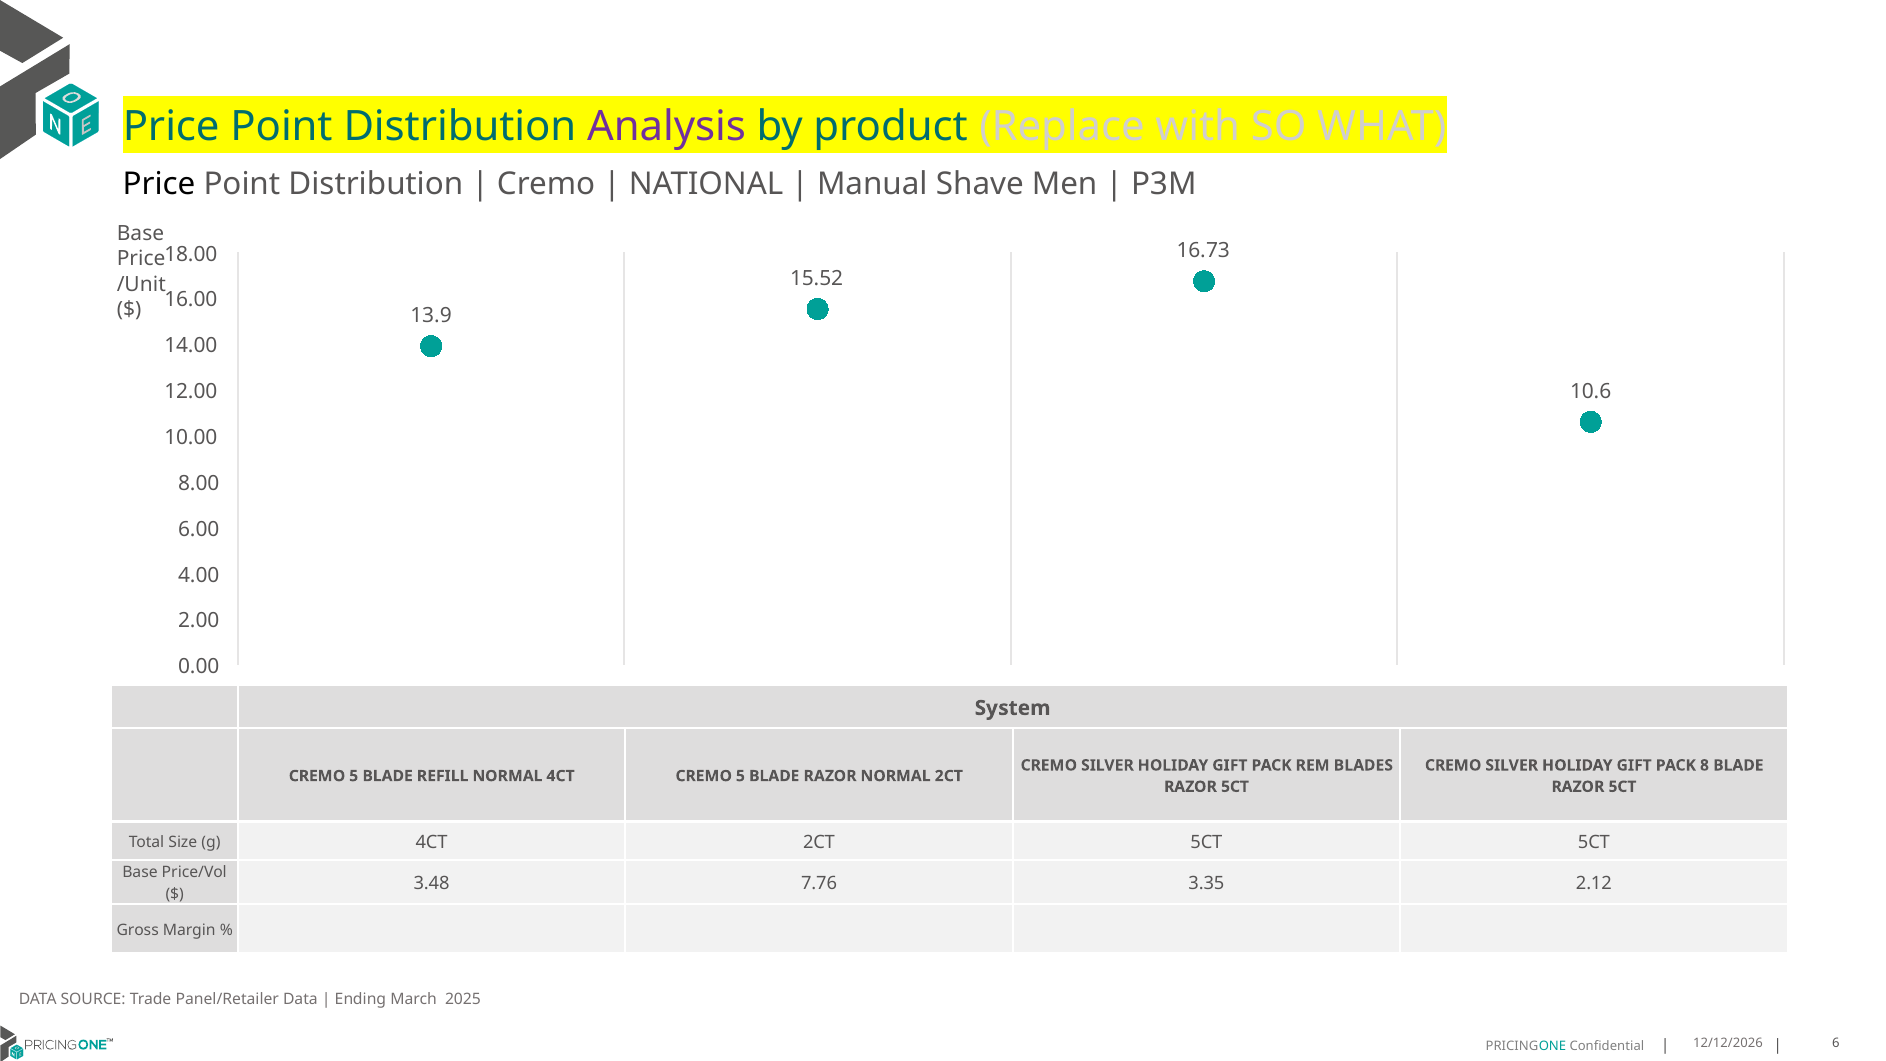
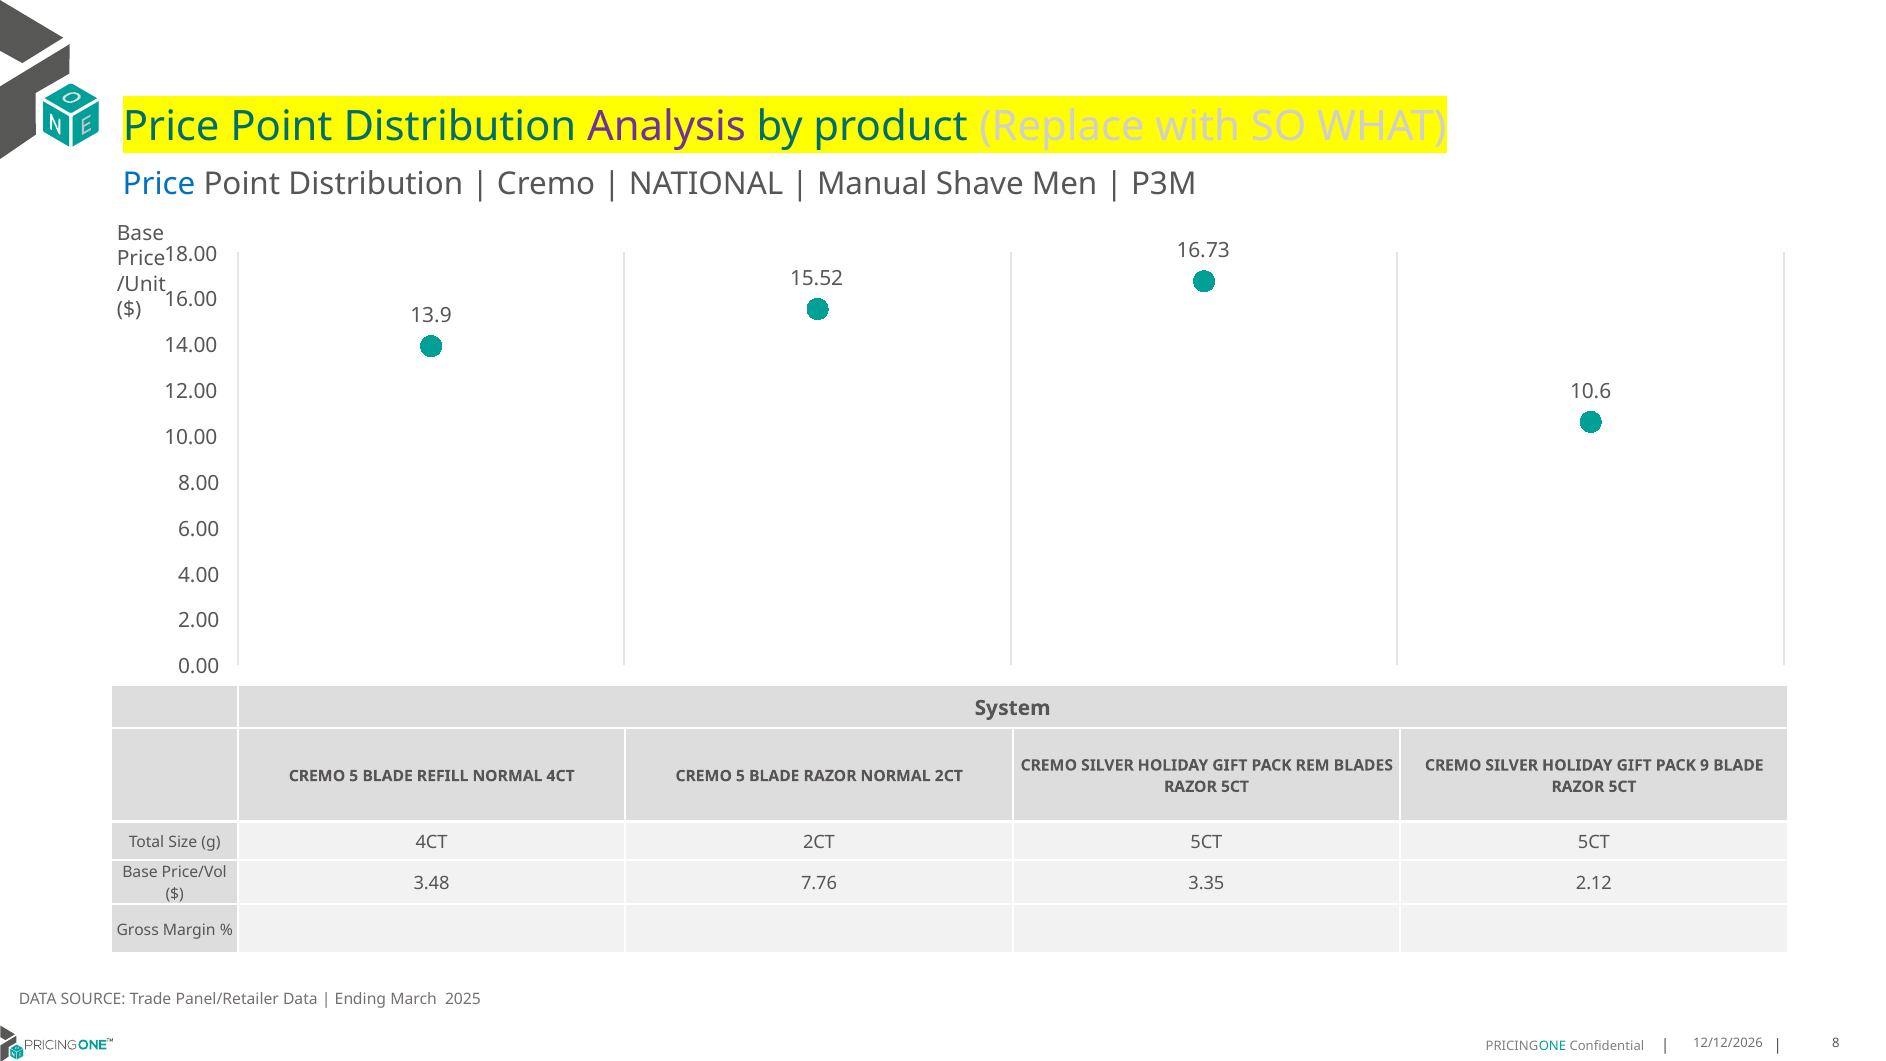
Price at (159, 184) colour: black -> blue
8: 8 -> 9
6: 6 -> 8
